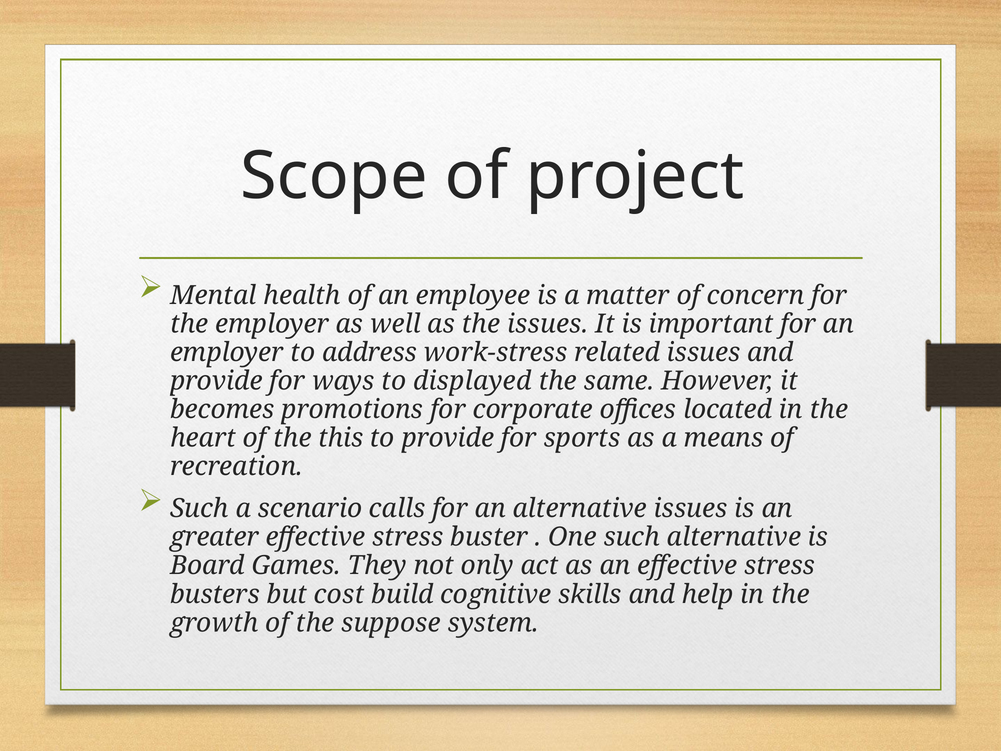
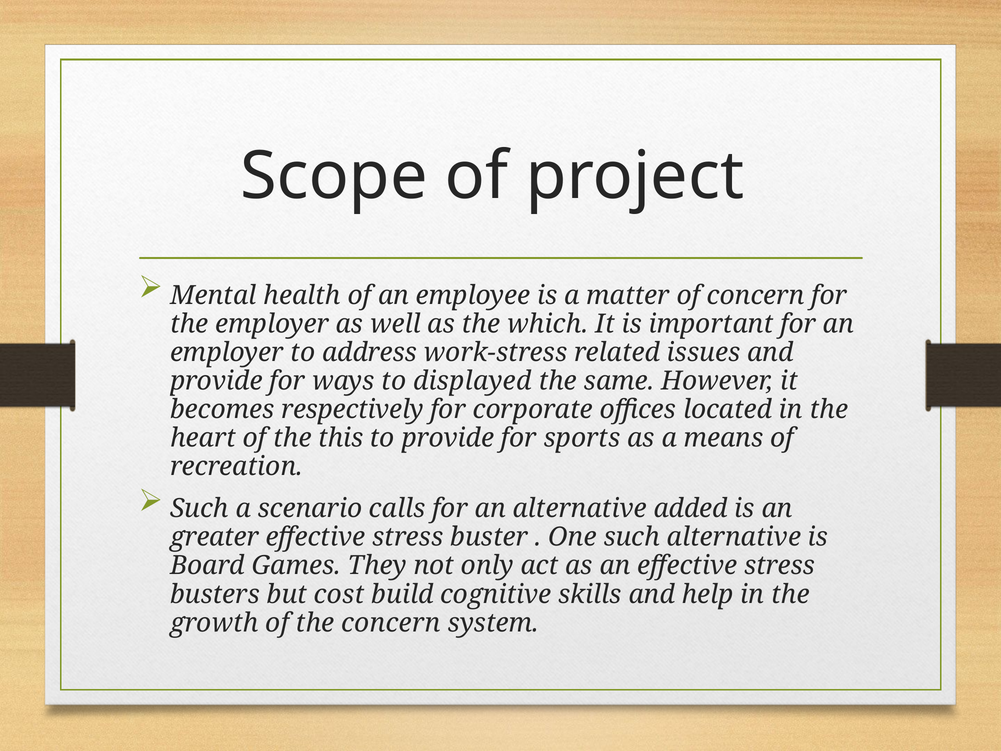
the issues: issues -> which
promotions: promotions -> respectively
alternative issues: issues -> added
the suppose: suppose -> concern
